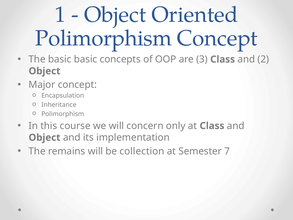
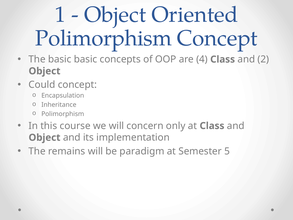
3: 3 -> 4
Major: Major -> Could
collection: collection -> paradigm
7: 7 -> 5
